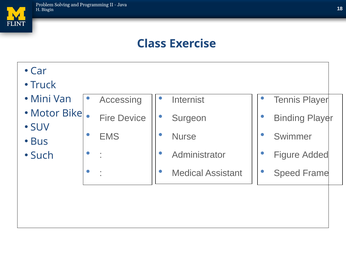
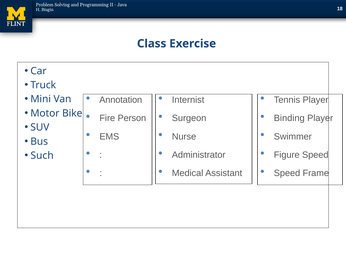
Accessing: Accessing -> Annotation
Device: Device -> Person
Figure Added: Added -> Speed
